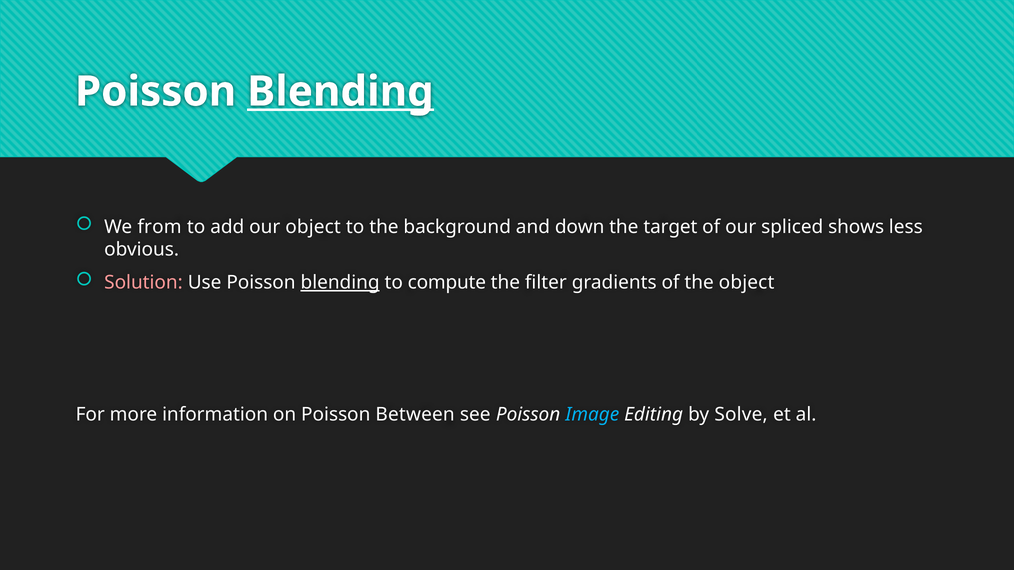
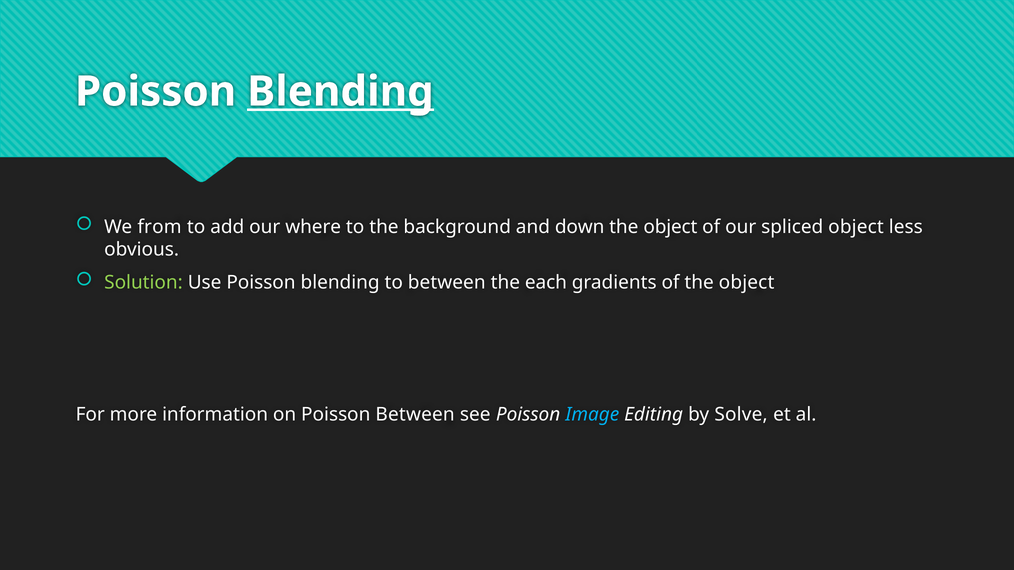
our object: object -> where
target at (670, 227): target -> object
spliced shows: shows -> object
Solution colour: pink -> light green
blending at (340, 283) underline: present -> none
to compute: compute -> between
filter: filter -> each
